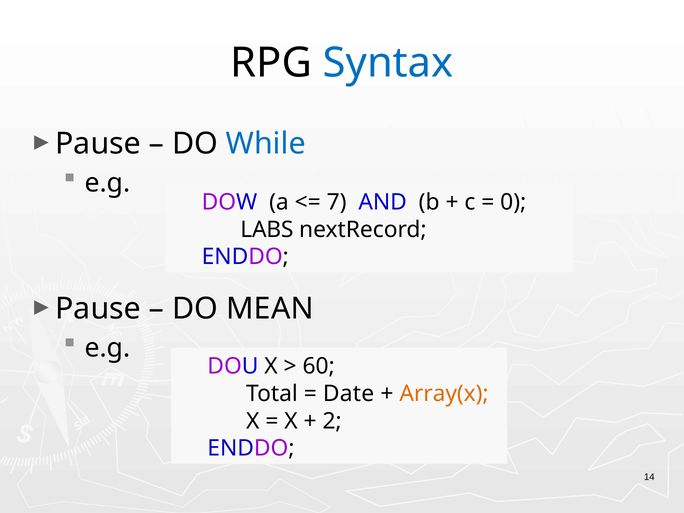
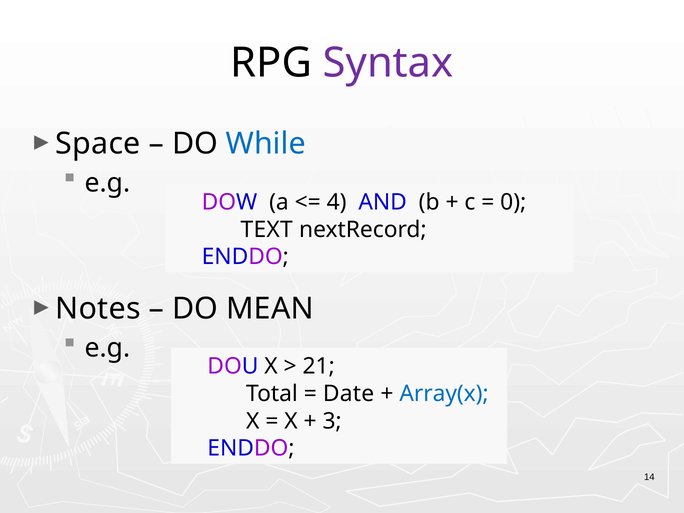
Syntax colour: blue -> purple
Pause at (98, 143): Pause -> Space
7: 7 -> 4
LABS: LABS -> TEXT
Pause at (98, 308): Pause -> Notes
60: 60 -> 21
Array(x colour: orange -> blue
2: 2 -> 3
